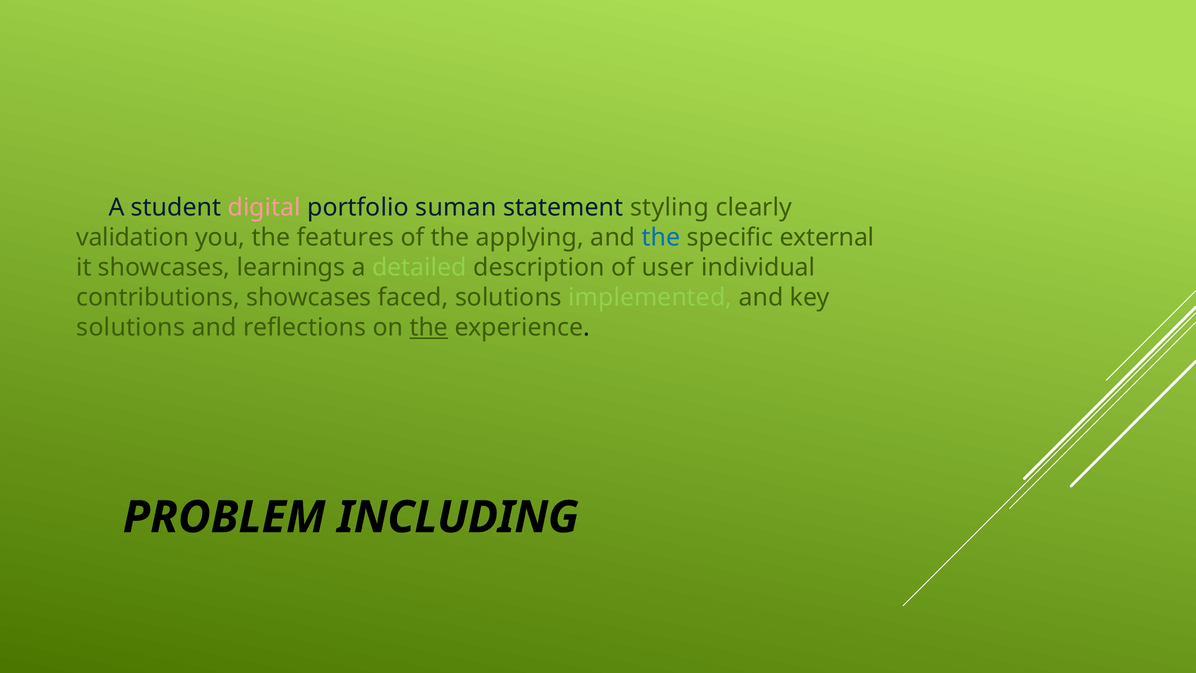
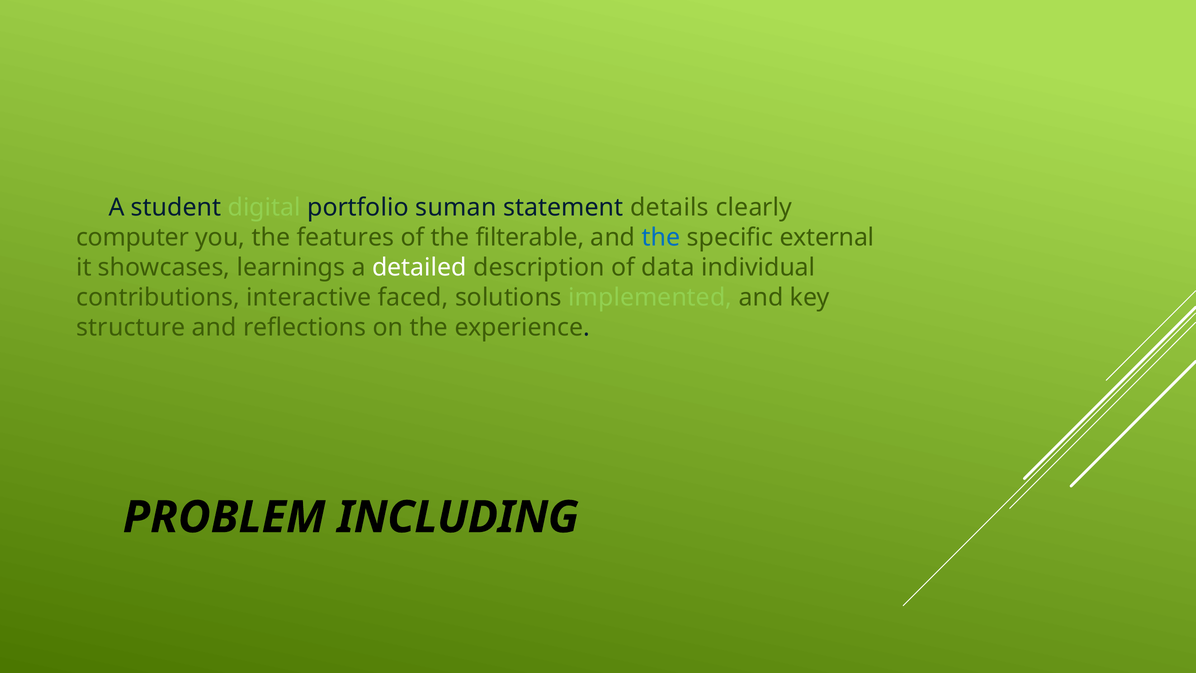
digital colour: pink -> light green
styling: styling -> details
validation: validation -> computer
applying: applying -> filterable
detailed colour: light green -> white
user: user -> data
contributions showcases: showcases -> interactive
solutions at (131, 327): solutions -> structure
the at (429, 327) underline: present -> none
